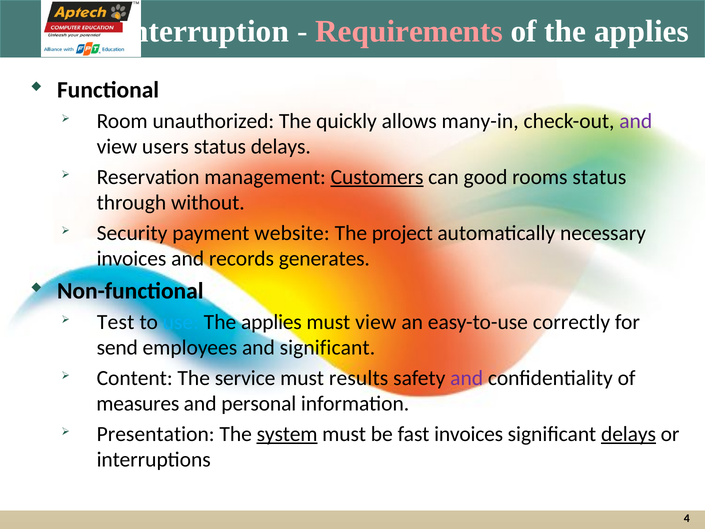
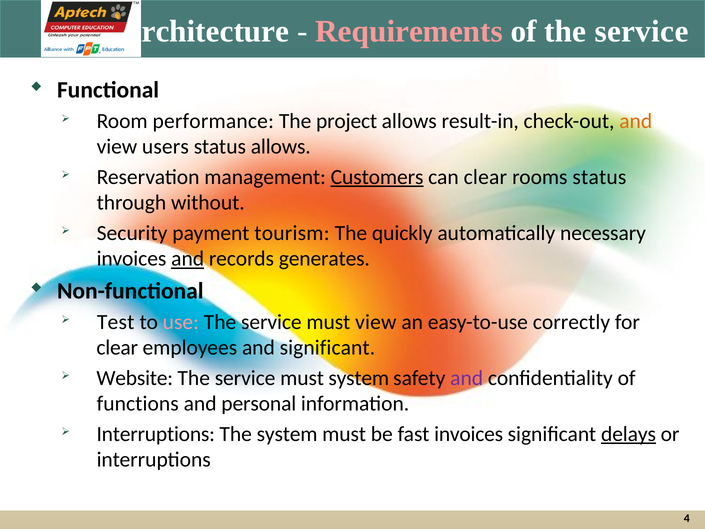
Interruption: Interruption -> Architecture
of the applies: applies -> service
unauthorized: unauthorized -> performance
quickly: quickly -> project
many-in: many-in -> result-in
and at (636, 121) colour: purple -> orange
status delays: delays -> allows
can good: good -> clear
website: website -> tourism
project: project -> quickly
and at (188, 259) underline: none -> present
use colour: light blue -> pink
applies at (271, 322): applies -> service
send at (117, 348): send -> clear
Content: Content -> Website
must results: results -> system
measures: measures -> functions
Presentation at (156, 434): Presentation -> Interruptions
system at (287, 434) underline: present -> none
